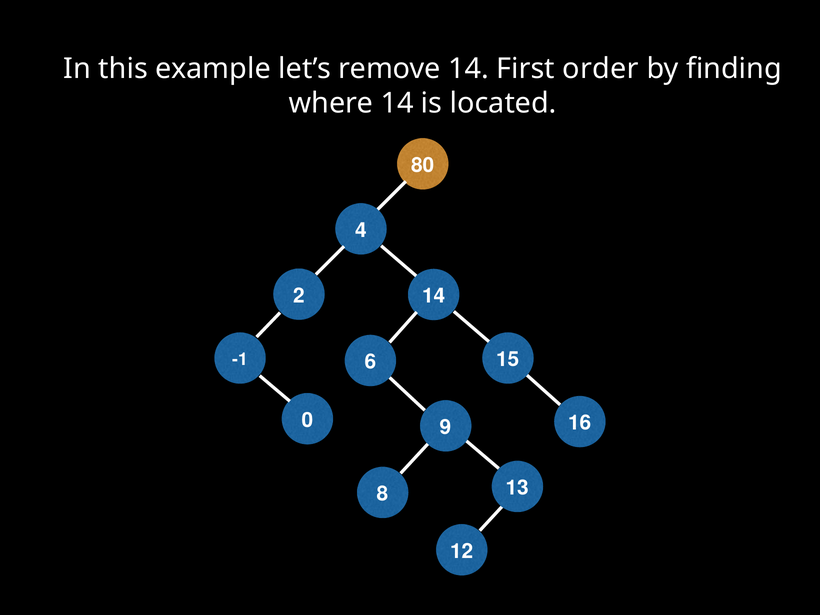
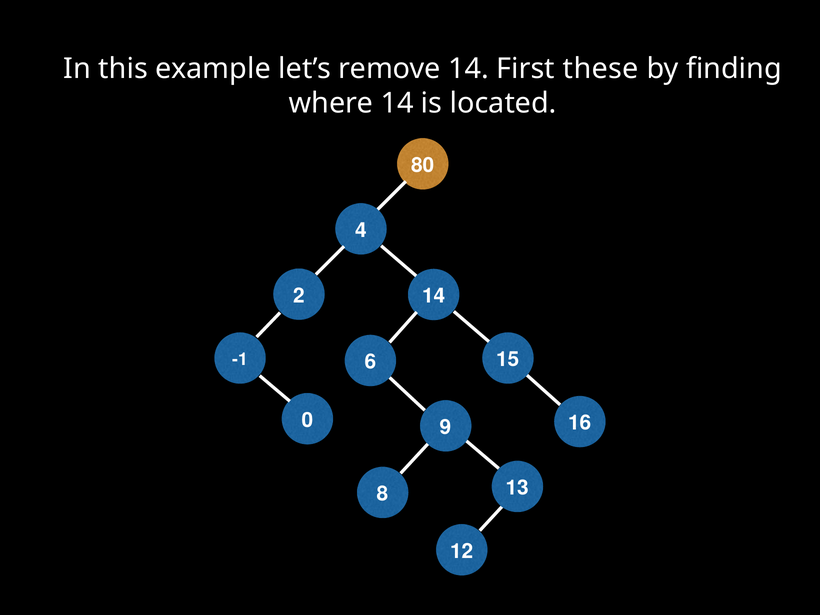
order: order -> these
